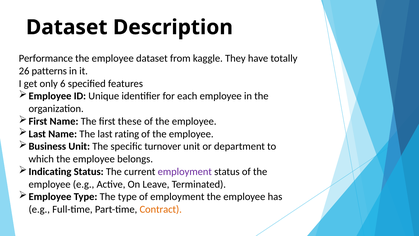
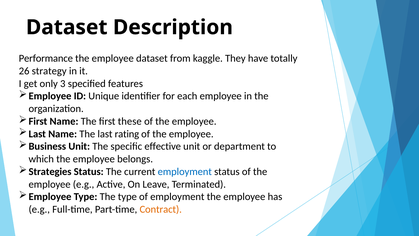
patterns: patterns -> strategy
6: 6 -> 3
turnover: turnover -> effective
Indicating: Indicating -> Strategies
employment at (185, 171) colour: purple -> blue
